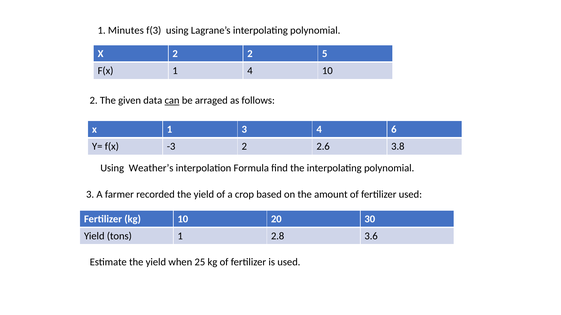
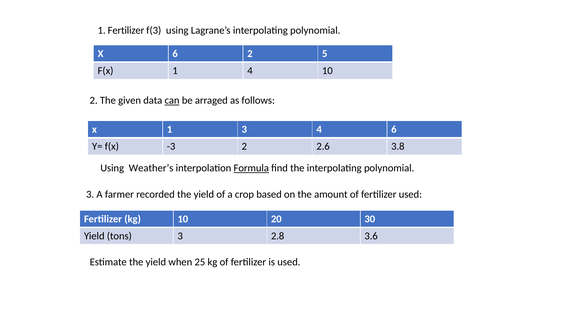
1 Minutes: Minutes -> Fertilizer
X 2: 2 -> 6
Formula underline: none -> present
tons 1: 1 -> 3
